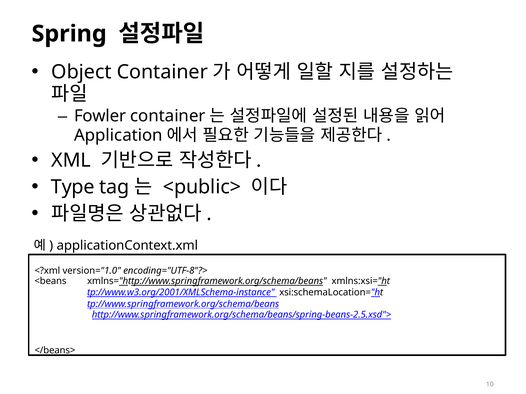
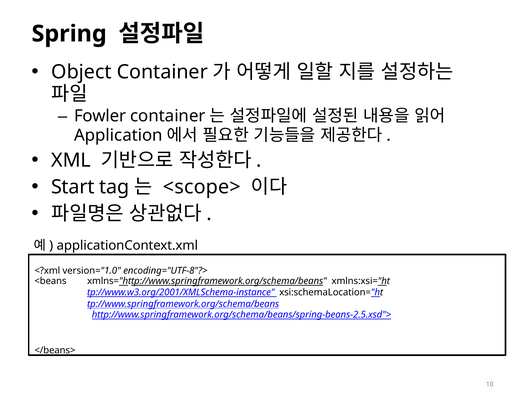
Type: Type -> Start
<public>: <public> -> <scope>
